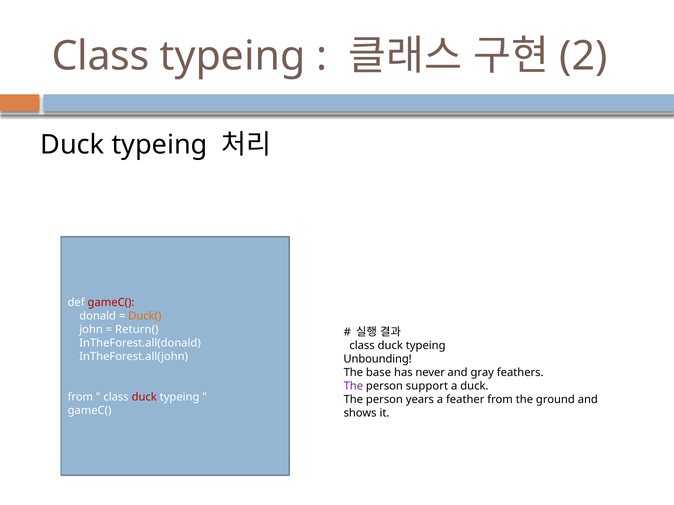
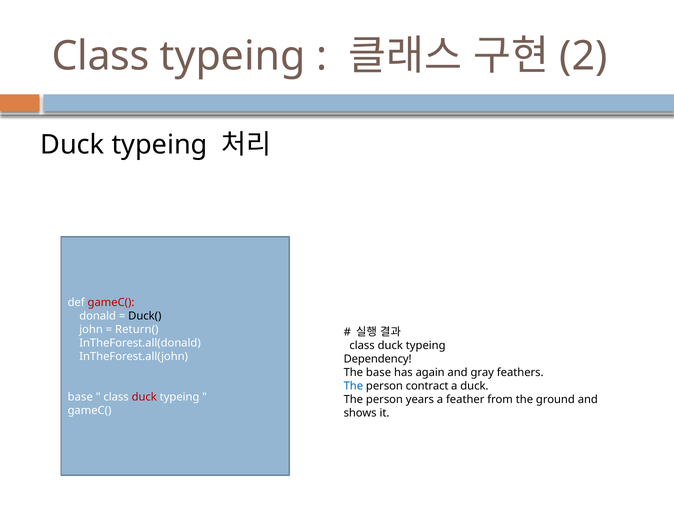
Duck( colour: orange -> black
Unbounding: Unbounding -> Dependency
never: never -> again
The at (353, 386) colour: purple -> blue
support: support -> contract
from at (80, 397): from -> base
